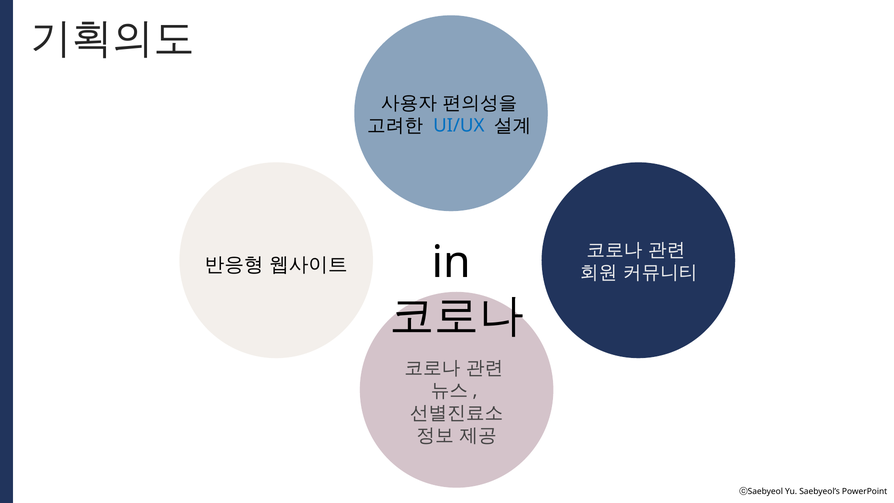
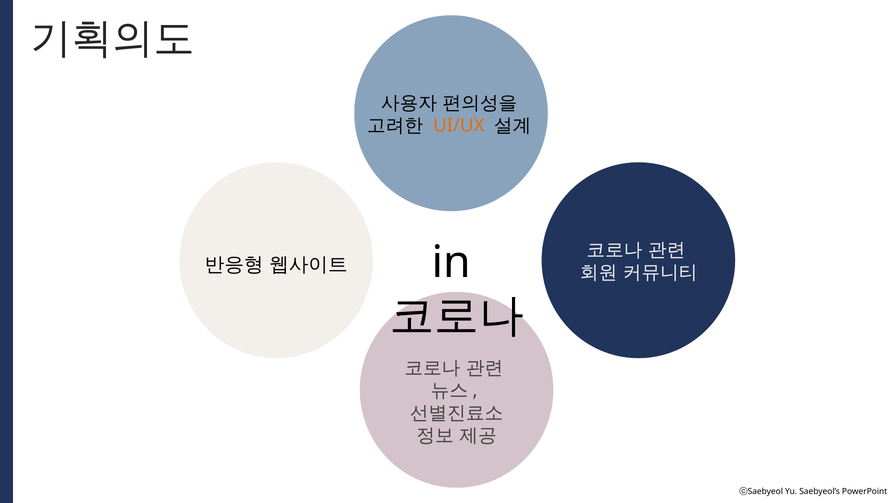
UI/UX colour: blue -> orange
